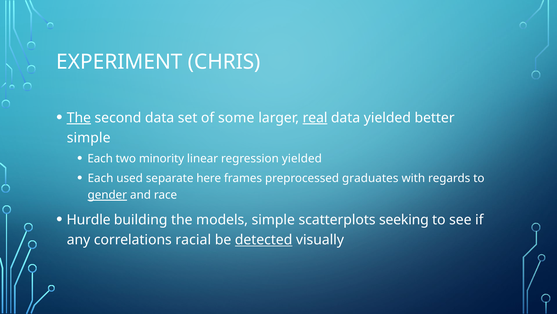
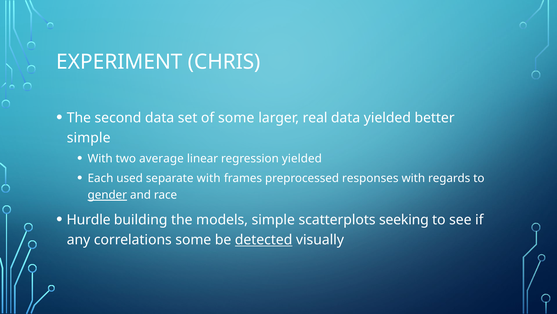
The at (79, 118) underline: present -> none
real underline: present -> none
Each at (100, 158): Each -> With
minority: minority -> average
separate here: here -> with
graduates: graduates -> responses
correlations racial: racial -> some
